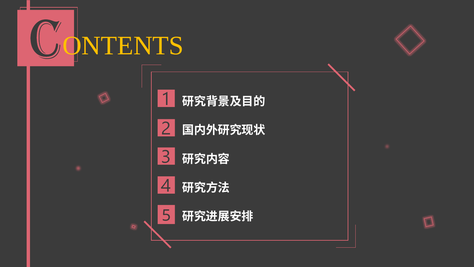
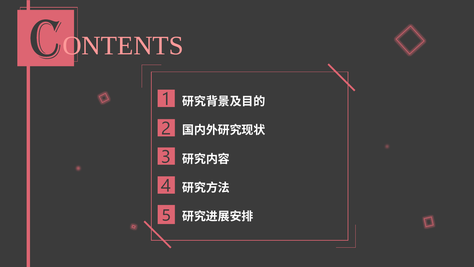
ONTENTS colour: yellow -> pink
